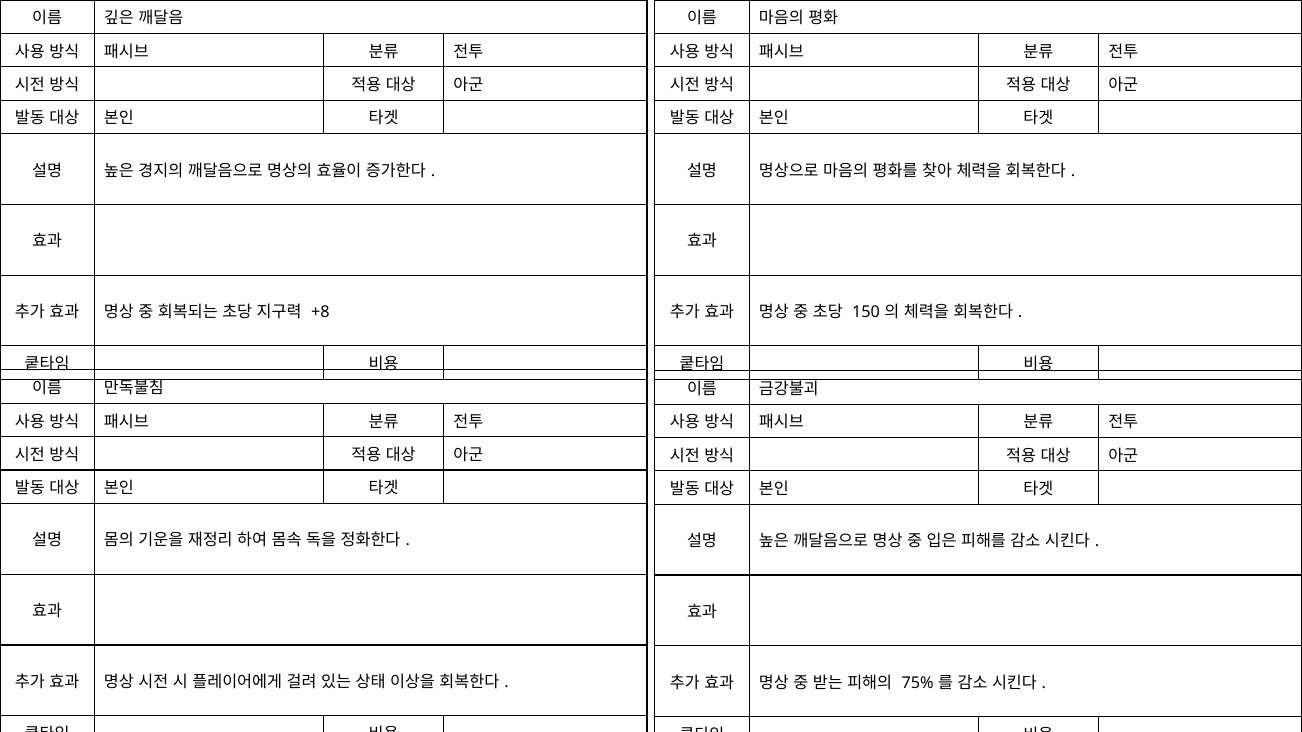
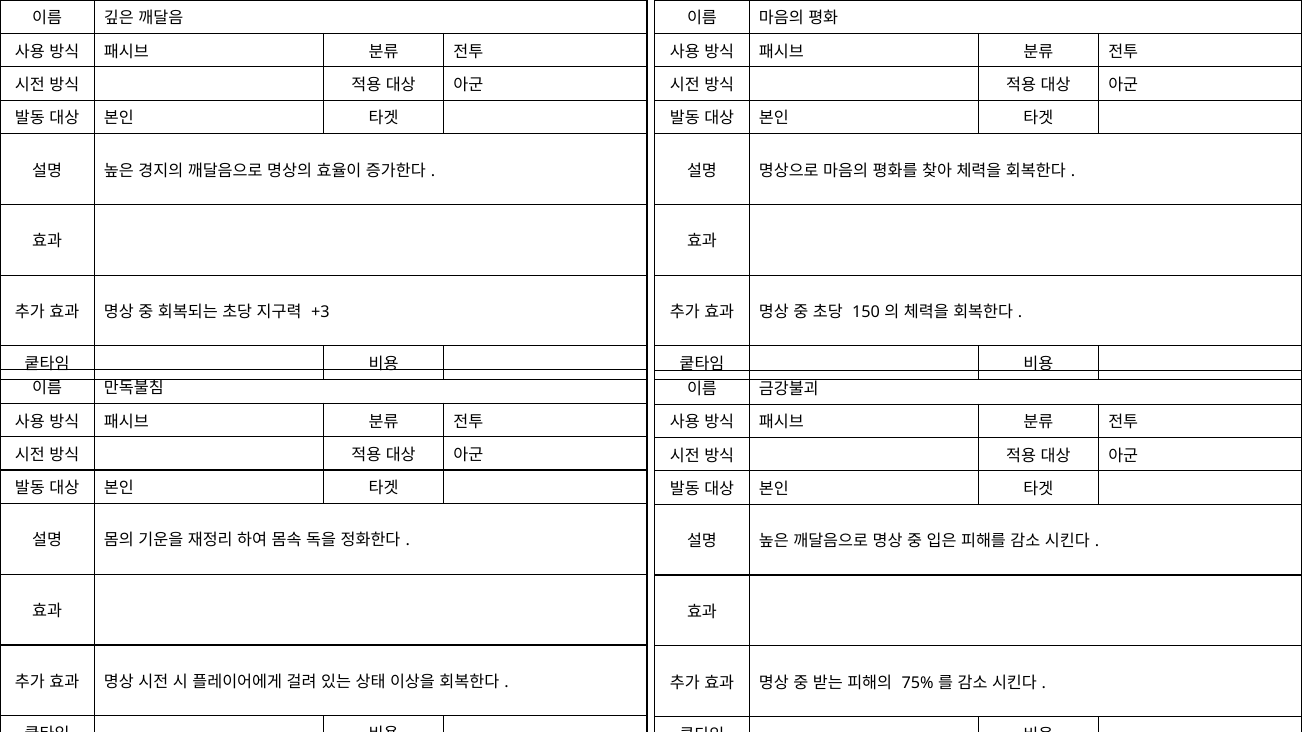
+8: +8 -> +3
